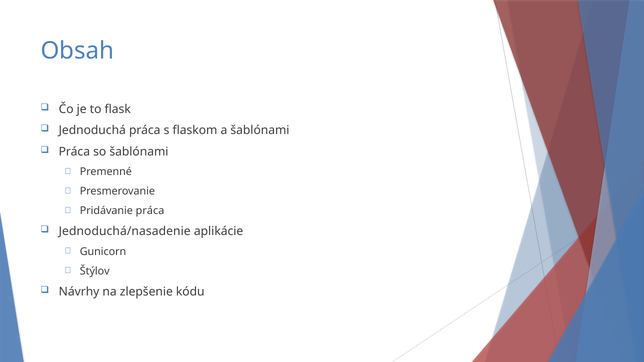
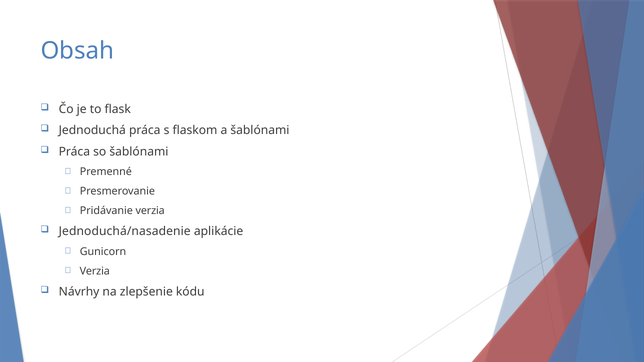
Pridávanie práca: práca -> verzia
Štýlov at (95, 271): Štýlov -> Verzia
